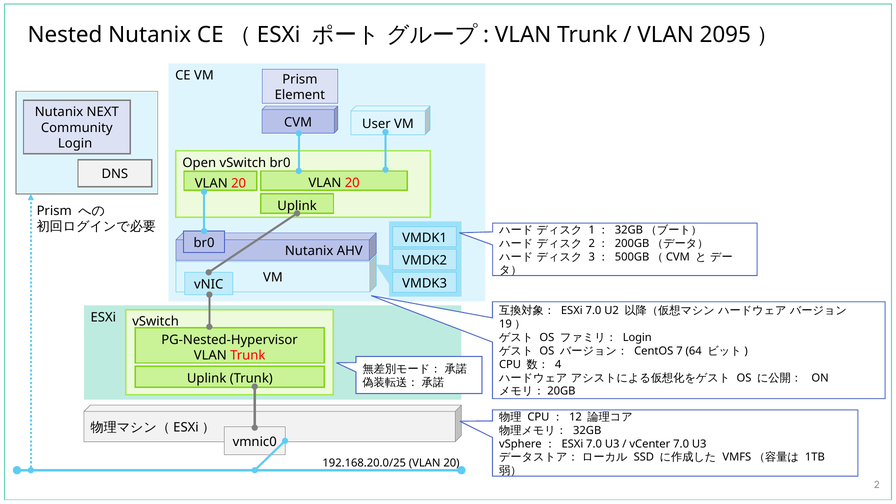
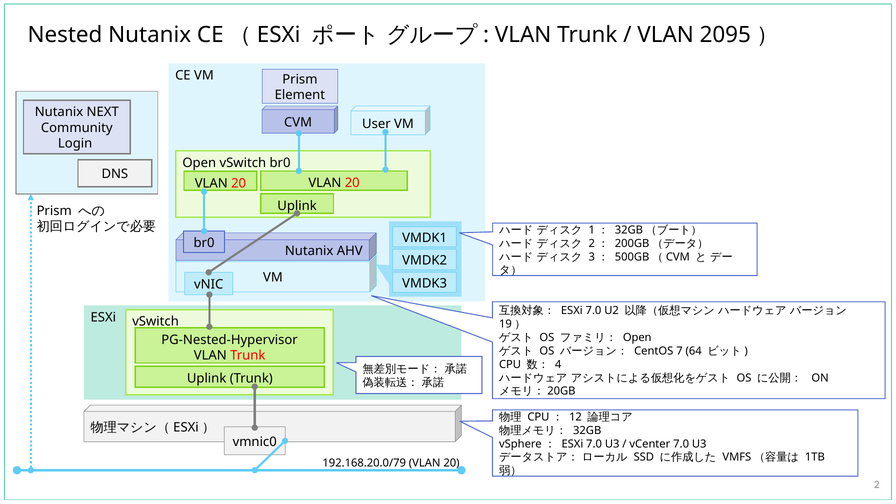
Login at (637, 337): Login -> Open
192.168.20.0/25: 192.168.20.0/25 -> 192.168.20.0/79
